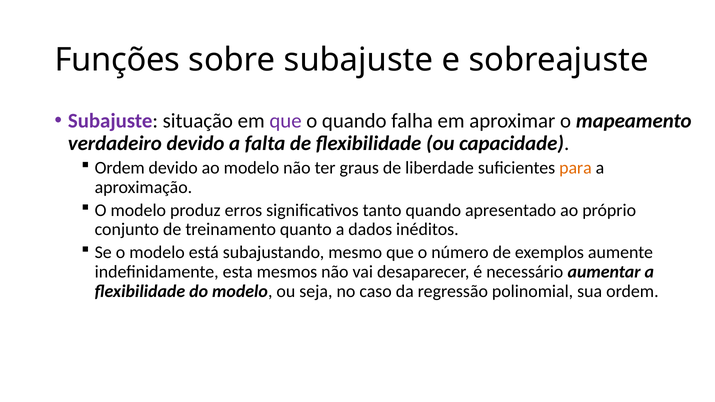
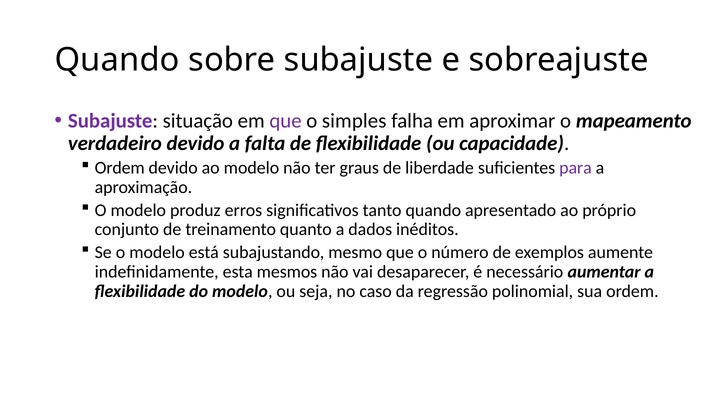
Funções at (117, 60): Funções -> Quando
o quando: quando -> simples
para colour: orange -> purple
